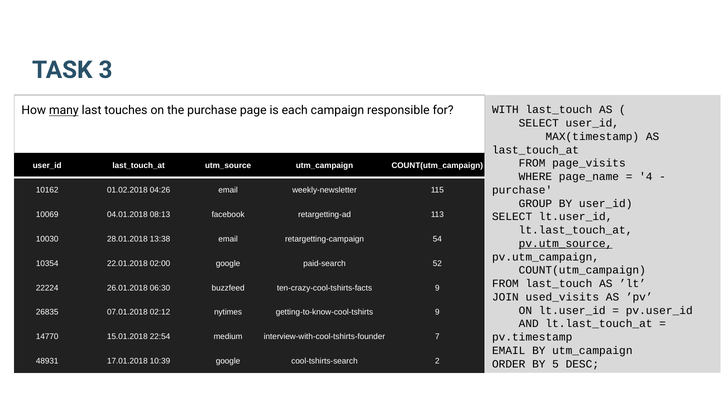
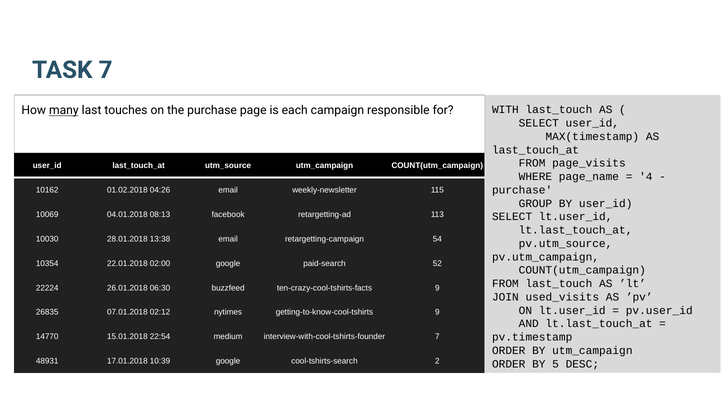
TASK 3: 3 -> 7
pv.utm_source underline: present -> none
EMAIL at (509, 350): EMAIL -> ORDER
